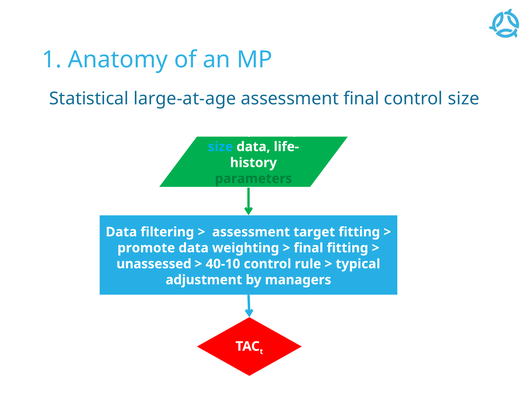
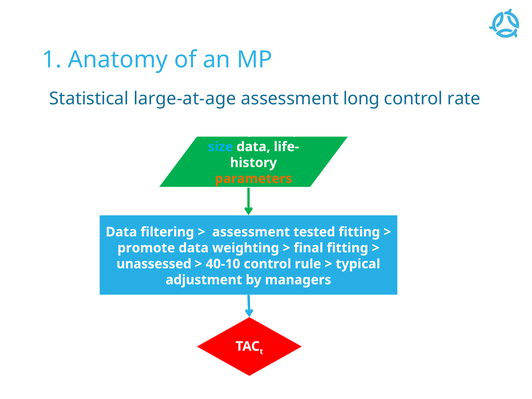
assessment final: final -> long
control size: size -> rate
parameters colour: green -> orange
target: target -> tested
